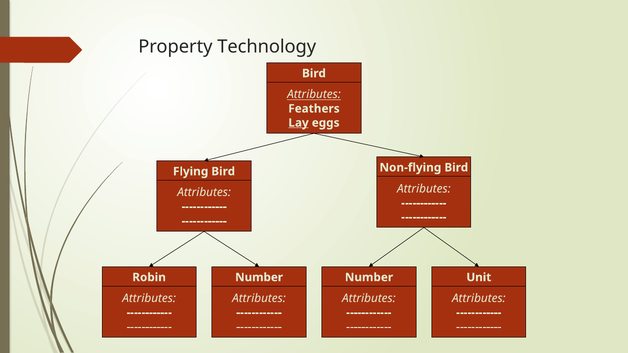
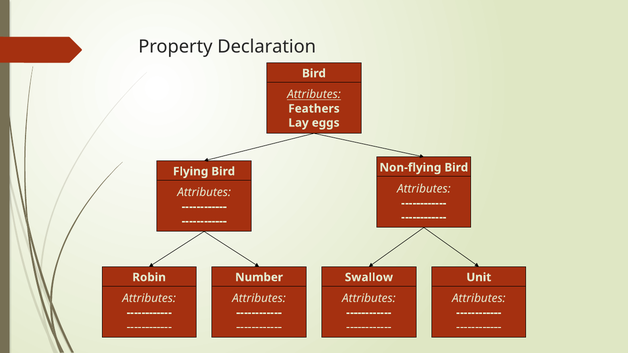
Technology: Technology -> Declaration
Lay underline: present -> none
Number at (369, 278): Number -> Swallow
